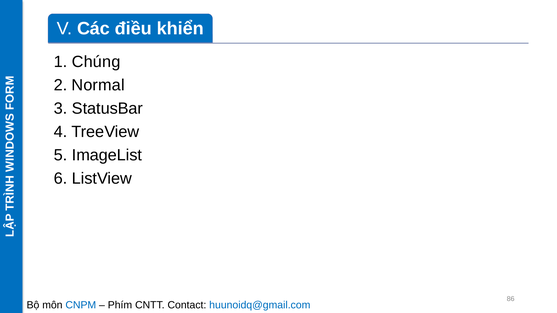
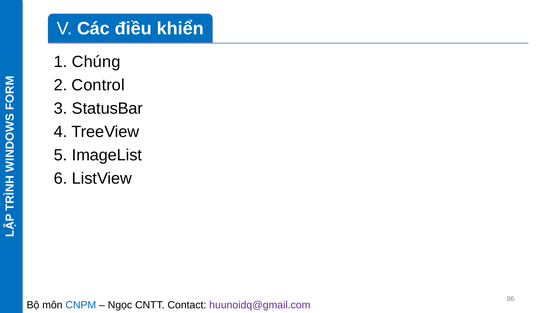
Normal: Normal -> Control
Phím: Phím -> Ngọc
huunoidq@gmail.com colour: blue -> purple
